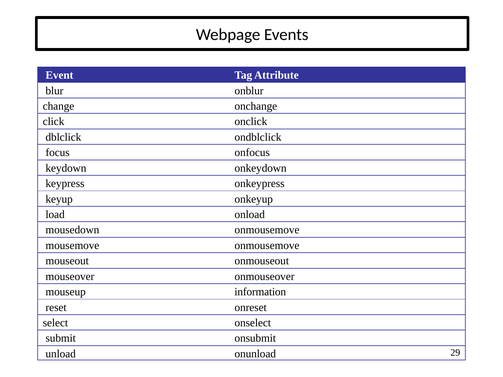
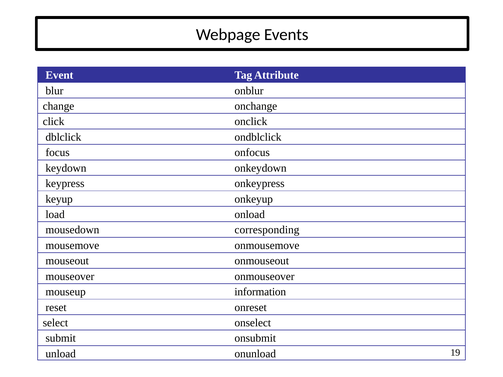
mousedown onmousemove: onmousemove -> corresponding
29: 29 -> 19
